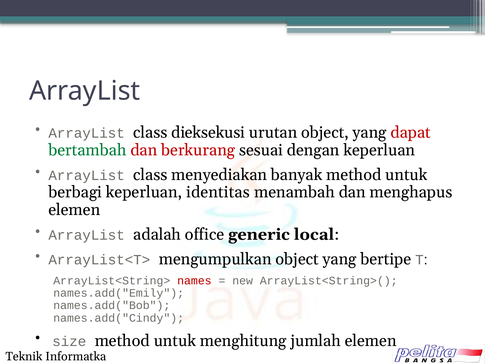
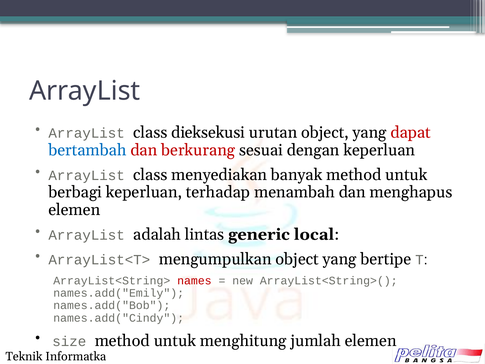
bertambah colour: green -> blue
identitas: identitas -> terhadap
office: office -> lintas
